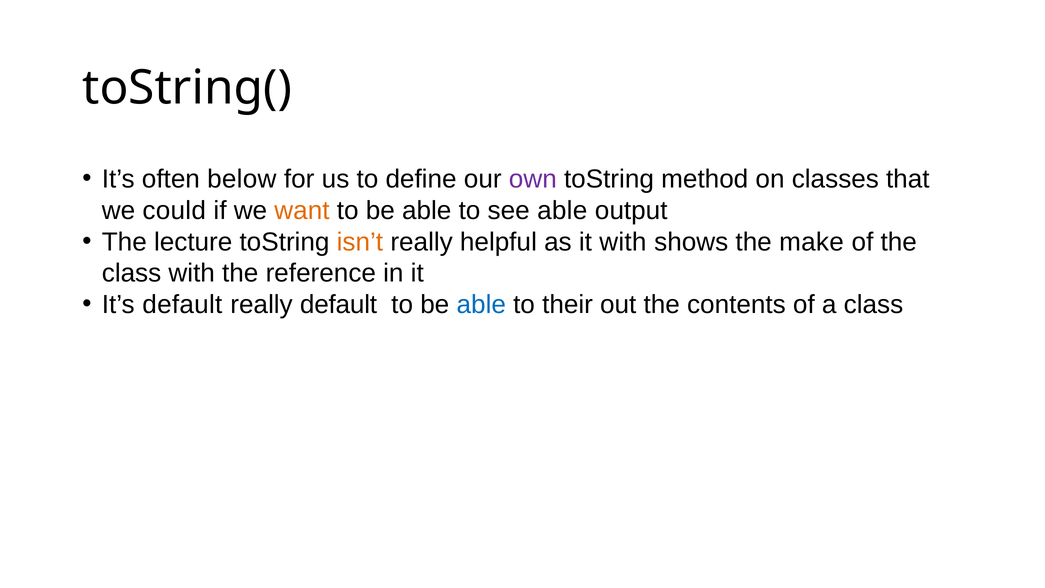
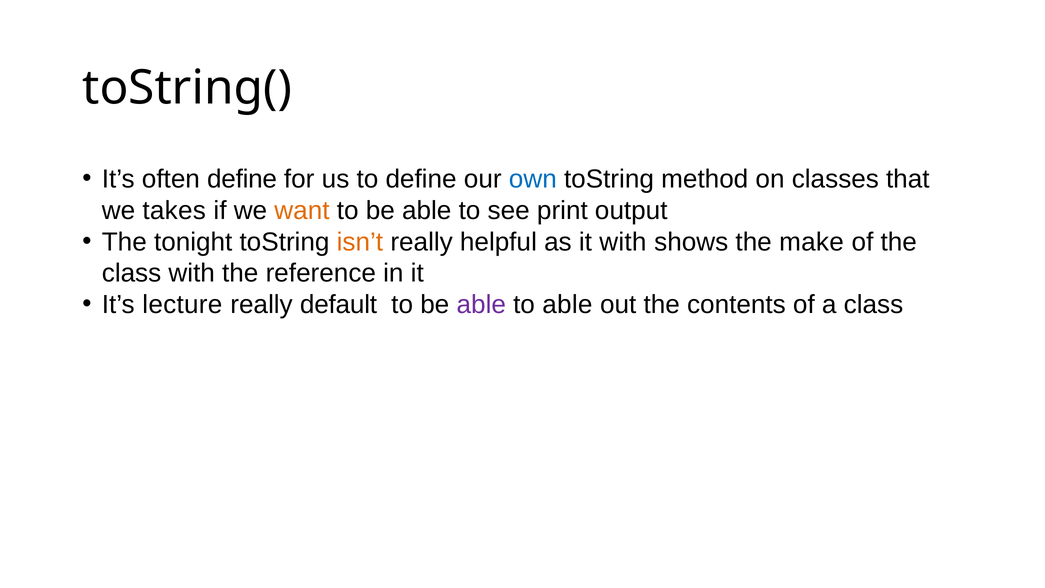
often below: below -> define
own colour: purple -> blue
could: could -> takes
see able: able -> print
lecture: lecture -> tonight
It’s default: default -> lecture
able at (481, 305) colour: blue -> purple
to their: their -> able
